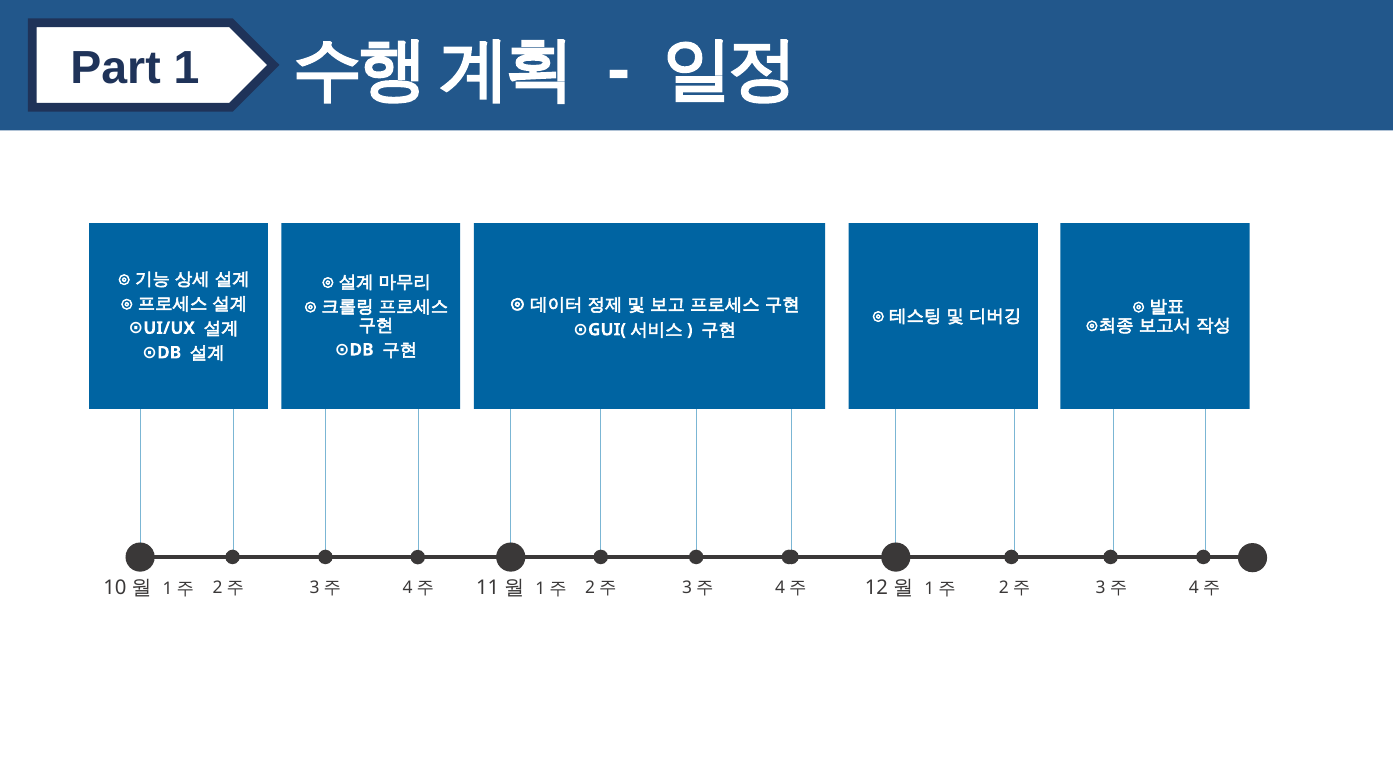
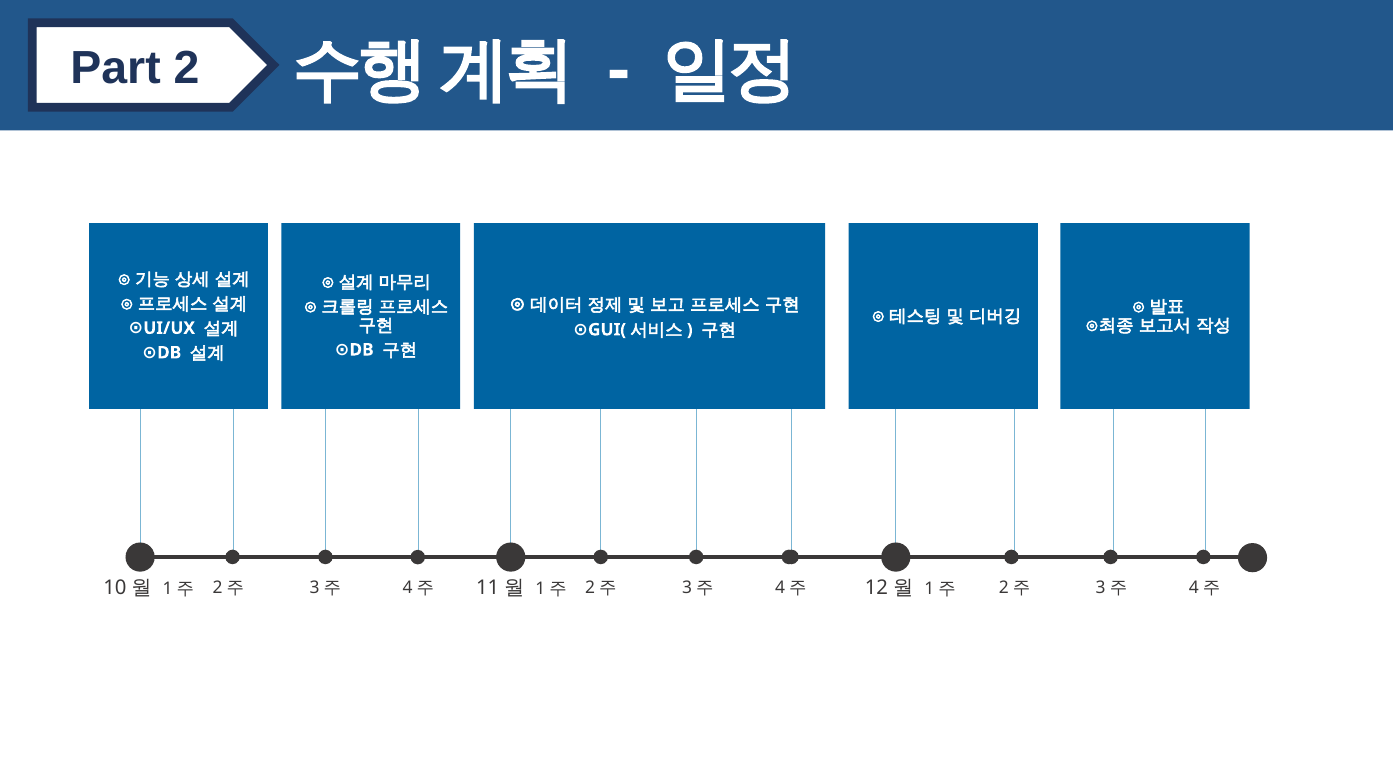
1: 1 -> 2
